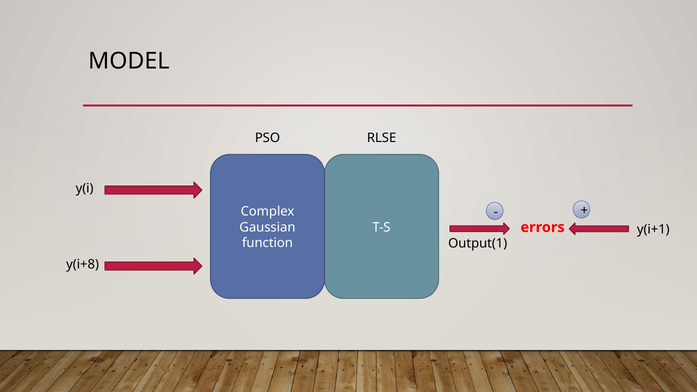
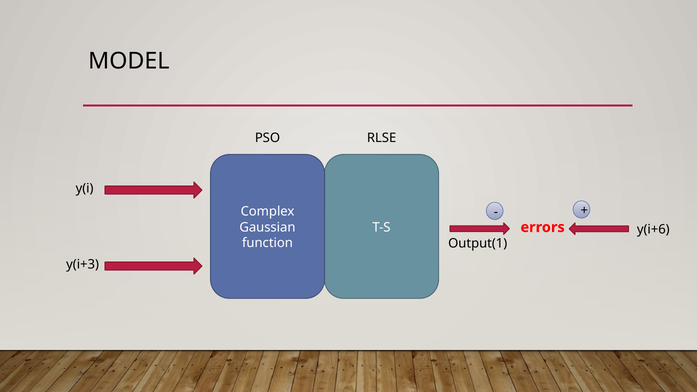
y(i+1: y(i+1 -> y(i+6
y(i+8: y(i+8 -> y(i+3
